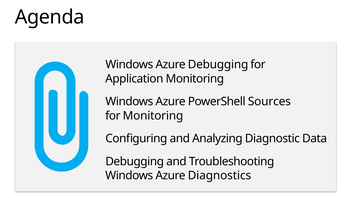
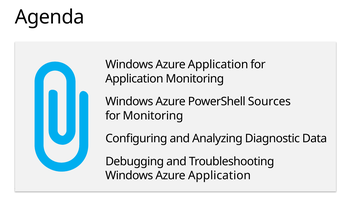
Debugging at (218, 64): Debugging -> Application
Diagnostics at (219, 175): Diagnostics -> Application
